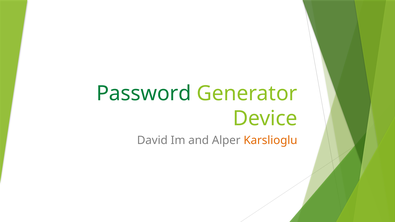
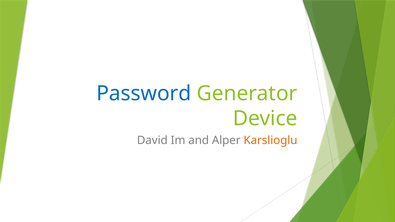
Password colour: green -> blue
